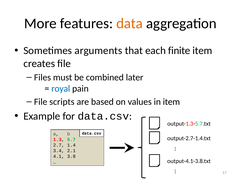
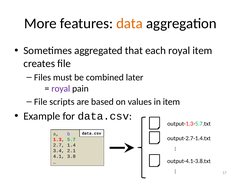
arguments: arguments -> aggregated
each finite: finite -> royal
royal at (61, 89) colour: blue -> purple
